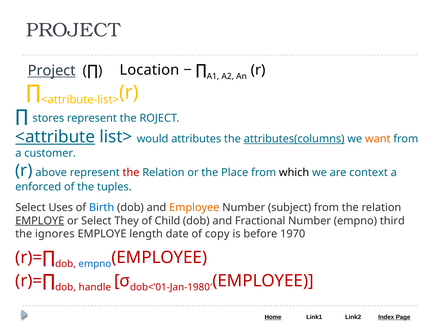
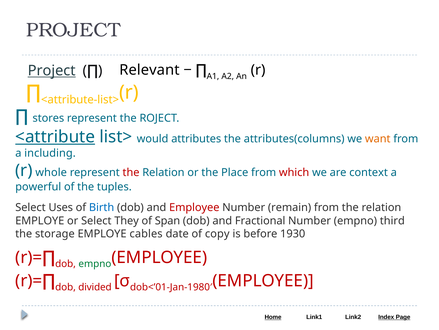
Location: Location -> Relevant
attributes(columns underline: present -> none
customer: customer -> including
above: above -> whole
which colour: black -> red
enforced: enforced -> powerful
Employee at (194, 207) colour: orange -> red
subject: subject -> remain
EMPLOYE at (40, 220) underline: present -> none
Child: Child -> Span
ignores: ignores -> storage
length: length -> cables
1970: 1970 -> 1930
empno at (95, 263) colour: blue -> green
handle: handle -> divided
